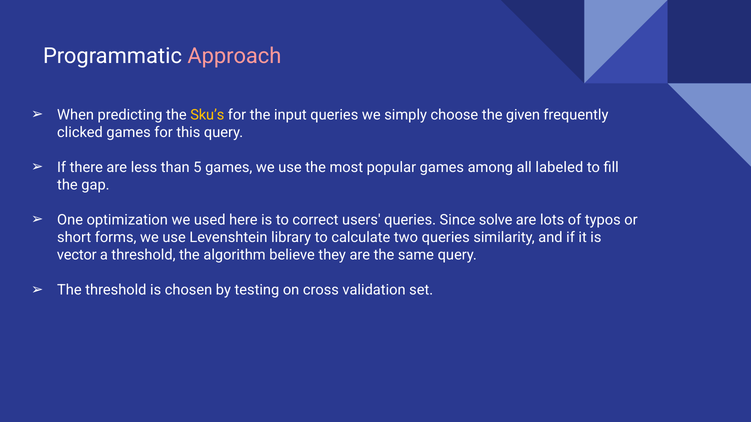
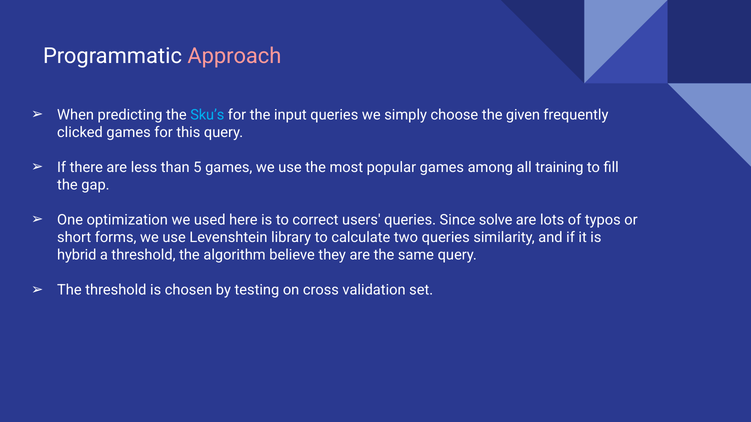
Sku’s colour: yellow -> light blue
labeled: labeled -> training
vector: vector -> hybrid
